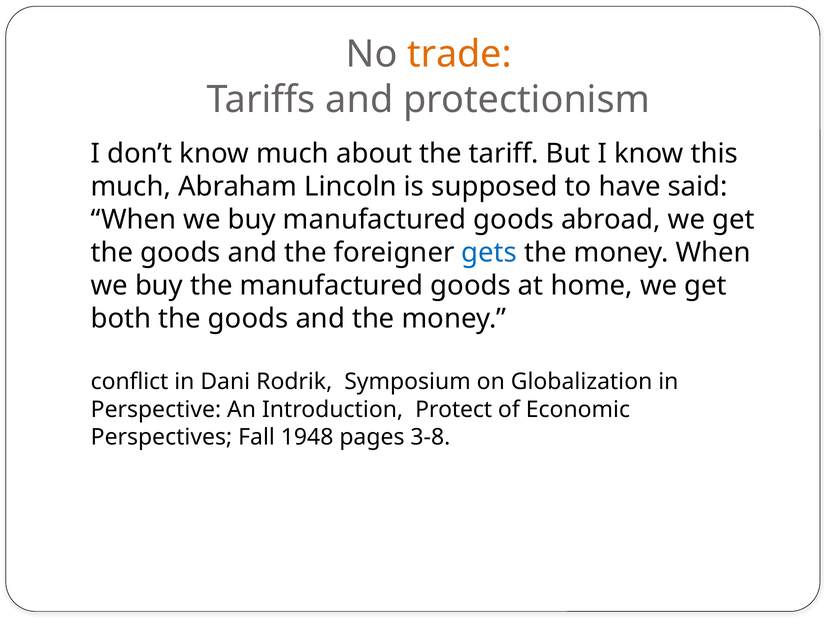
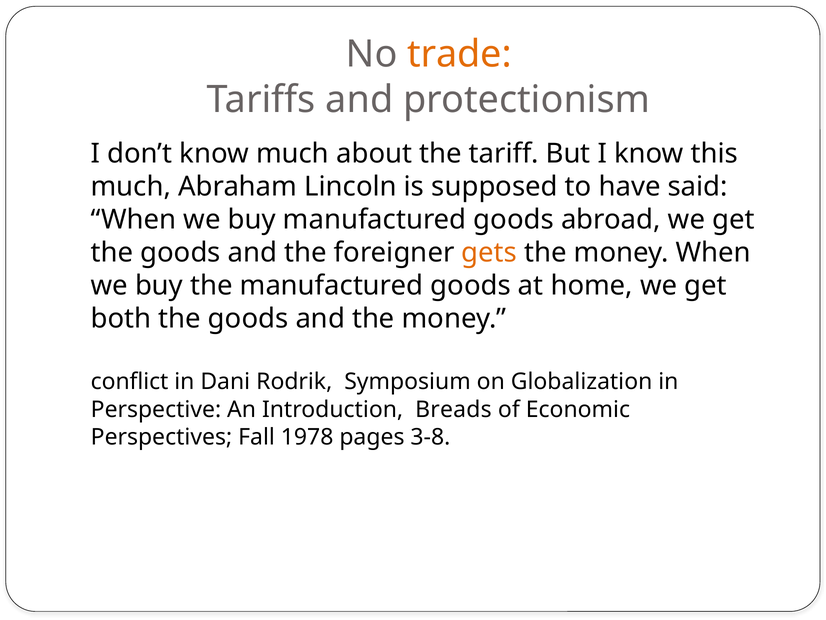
gets colour: blue -> orange
Protect: Protect -> Breads
1948: 1948 -> 1978
